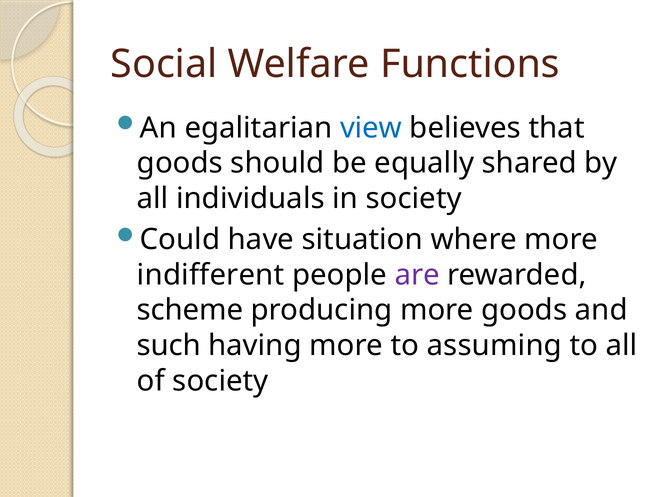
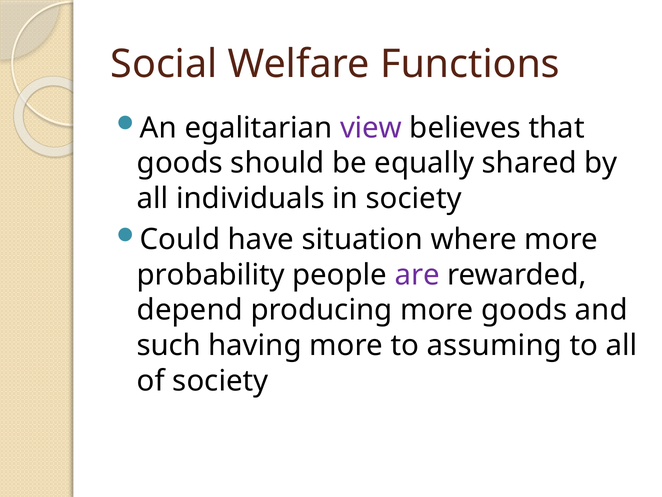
view colour: blue -> purple
indifferent: indifferent -> probability
scheme: scheme -> depend
